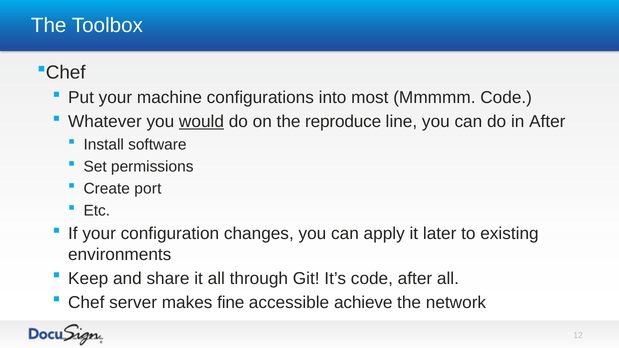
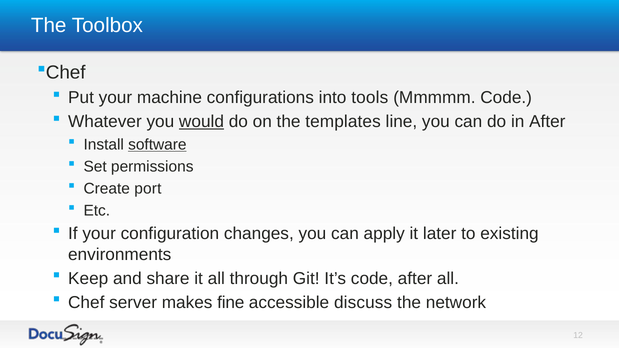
most: most -> tools
reproduce: reproduce -> templates
software underline: none -> present
achieve: achieve -> discuss
